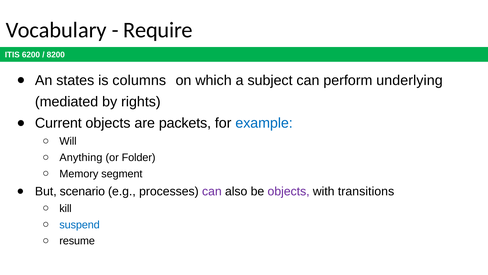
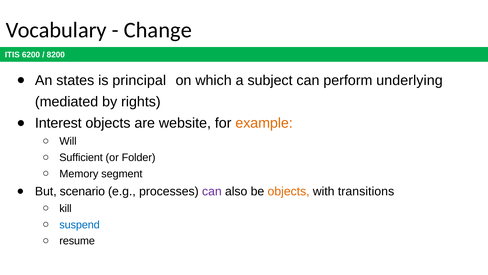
Require: Require -> Change
columns: columns -> principal
Current: Current -> Interest
packets: packets -> website
example colour: blue -> orange
Anything: Anything -> Sufficient
objects at (289, 191) colour: purple -> orange
